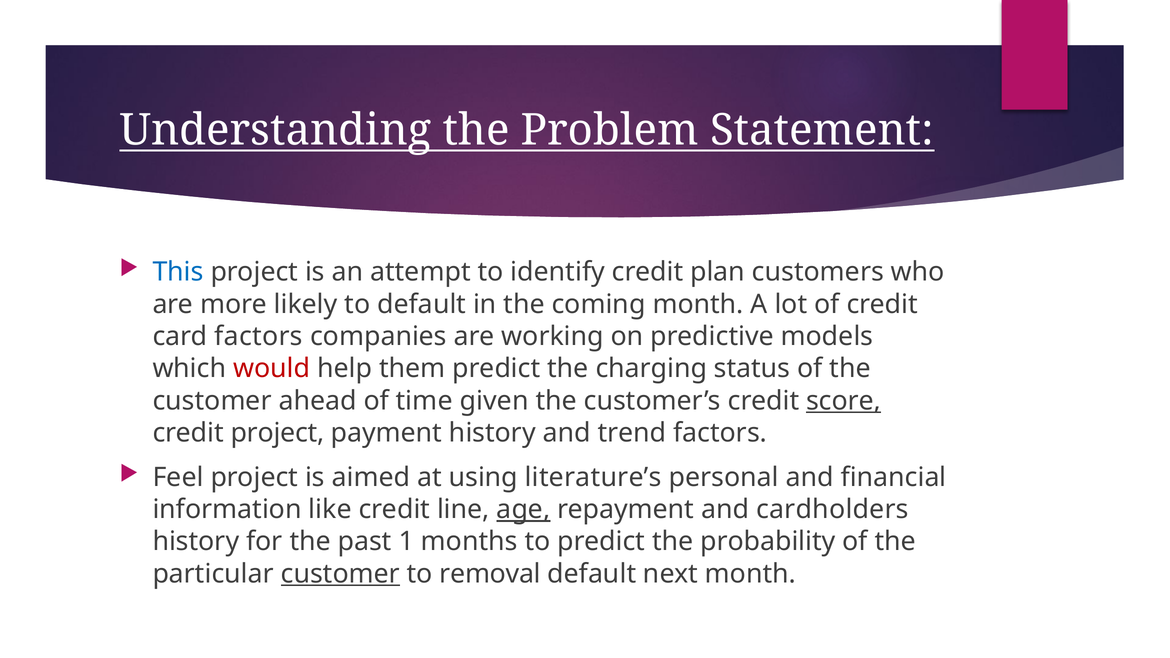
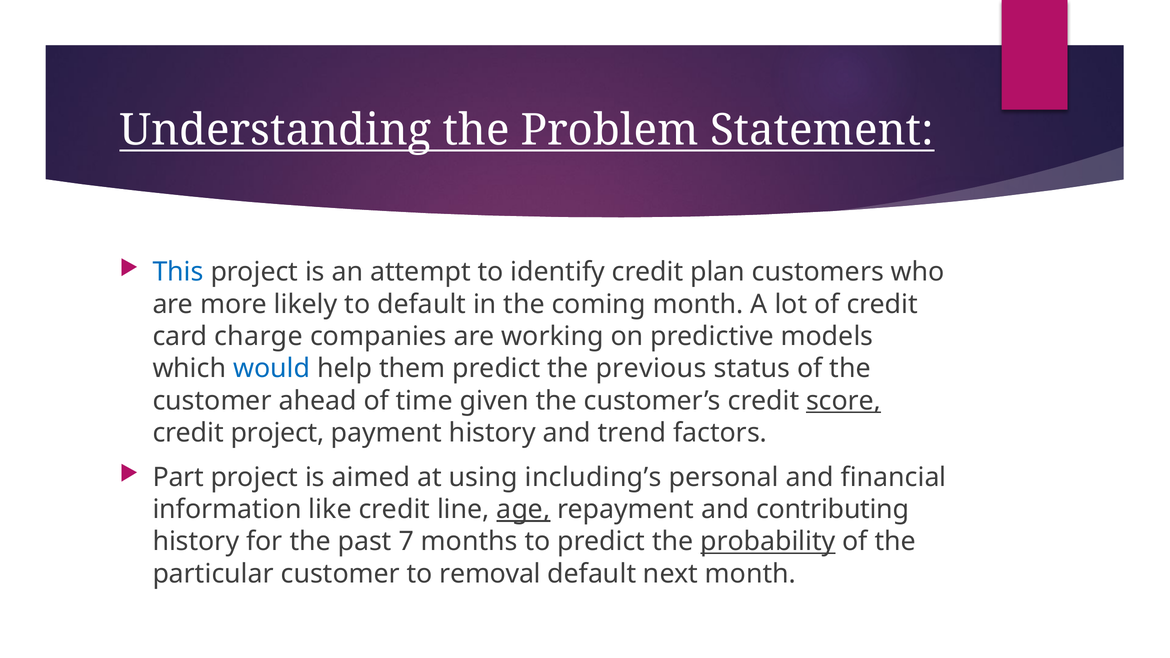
card factors: factors -> charge
would colour: red -> blue
charging: charging -> previous
Feel: Feel -> Part
literature’s: literature’s -> including’s
cardholders: cardholders -> contributing
1: 1 -> 7
probability underline: none -> present
customer at (340, 574) underline: present -> none
